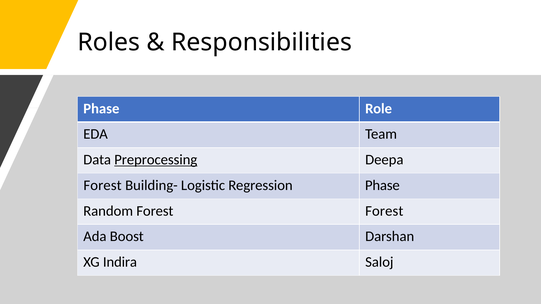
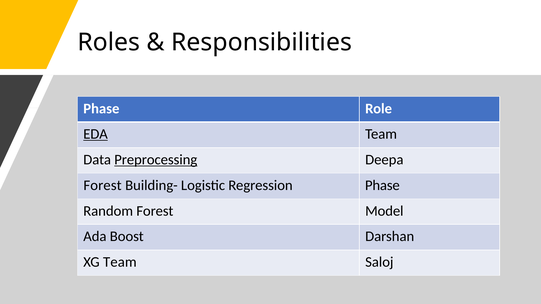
EDA underline: none -> present
Forest Forest: Forest -> Model
XG Indira: Indira -> Team
